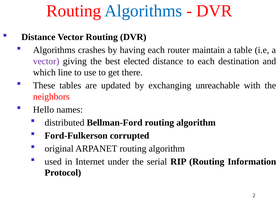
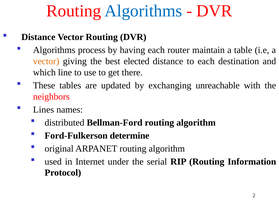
crashes: crashes -> process
vector at (46, 61) colour: purple -> orange
Hello: Hello -> Lines
corrupted: corrupted -> determine
